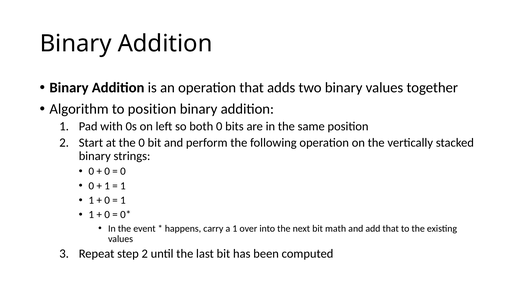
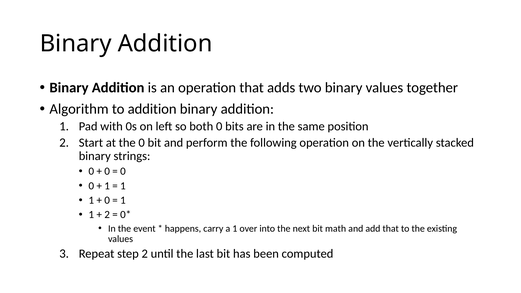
to position: position -> addition
0 at (107, 215): 0 -> 2
